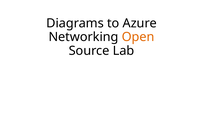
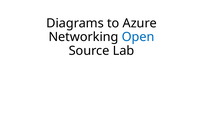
Open colour: orange -> blue
